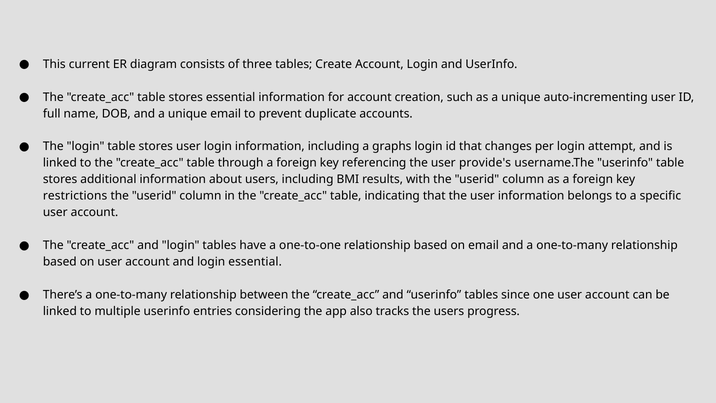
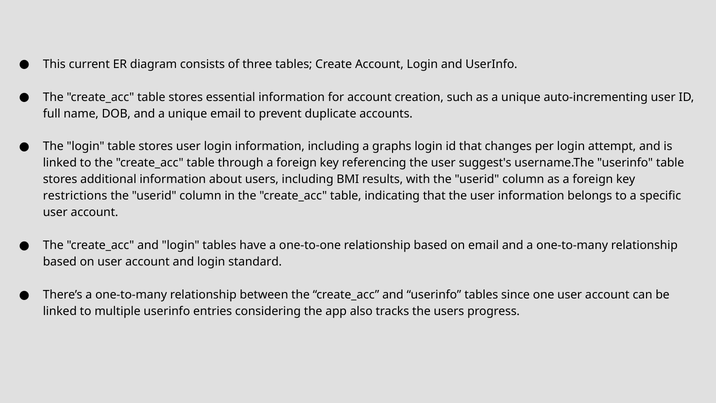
provide's: provide's -> suggest's
login essential: essential -> standard
